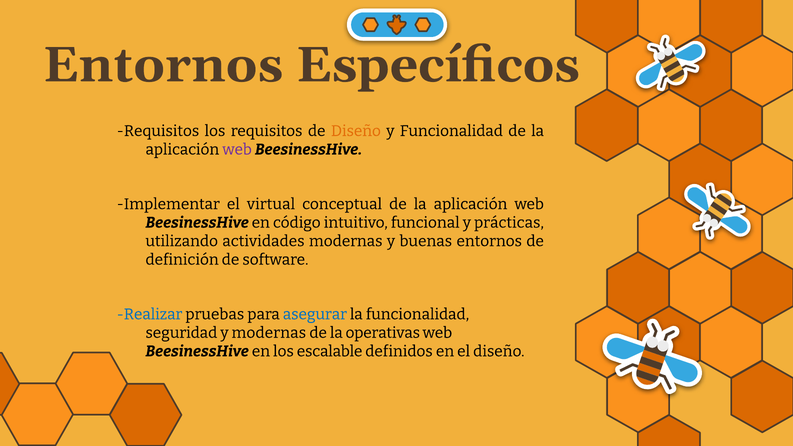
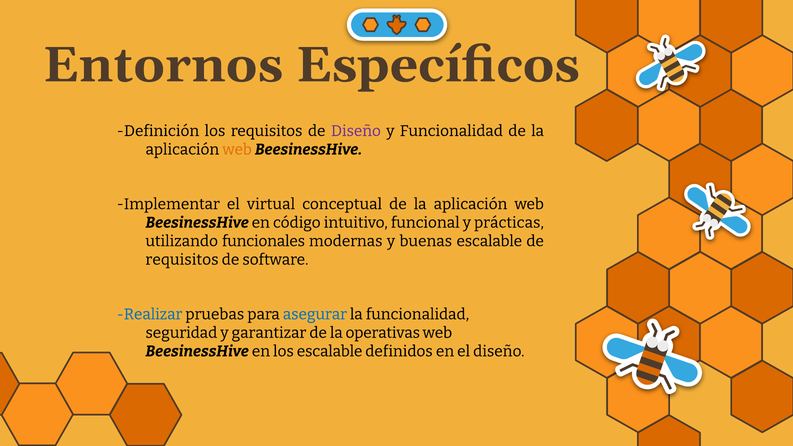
Requisitos at (158, 131): Requisitos -> Definición
Diseño at (356, 131) colour: orange -> purple
web at (237, 149) colour: purple -> orange
actividades: actividades -> funcionales
buenas entornos: entornos -> escalable
definición at (182, 260): definición -> requisitos
y modernas: modernas -> garantizar
